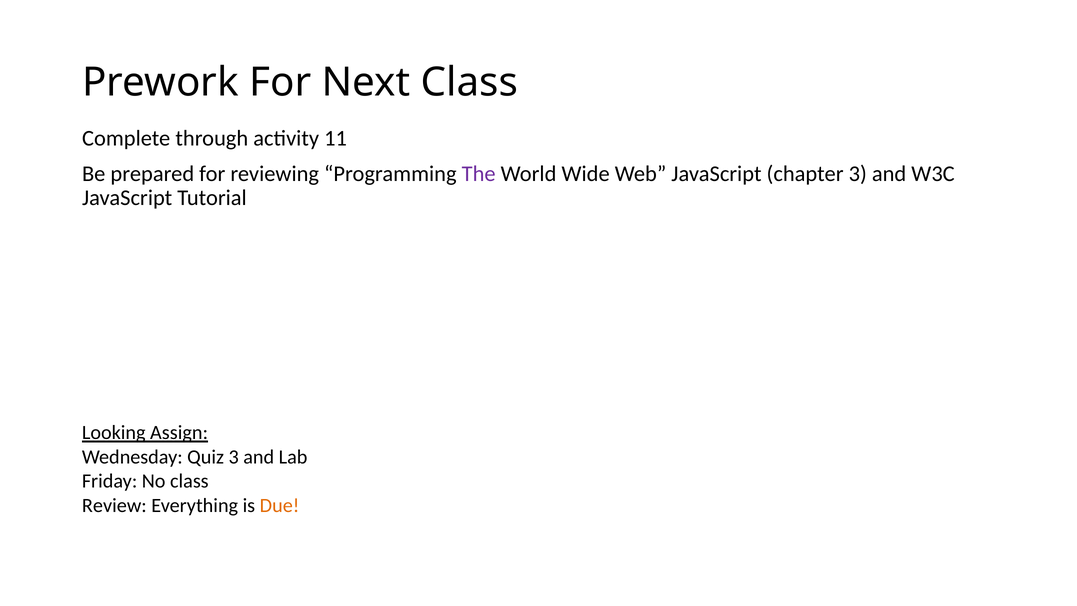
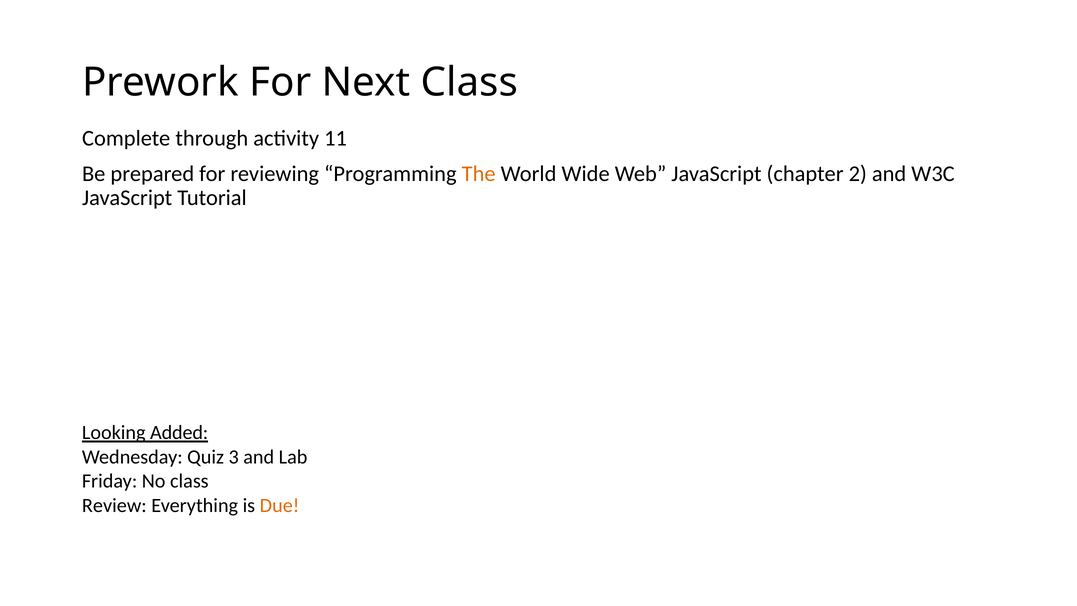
The colour: purple -> orange
chapter 3: 3 -> 2
Assign: Assign -> Added
